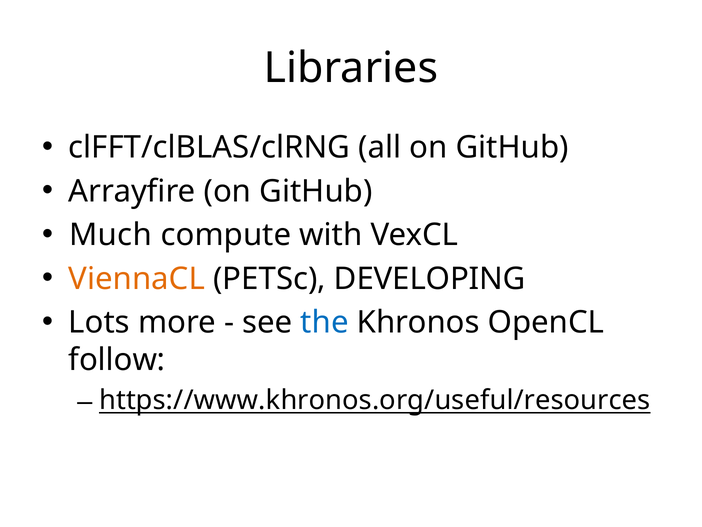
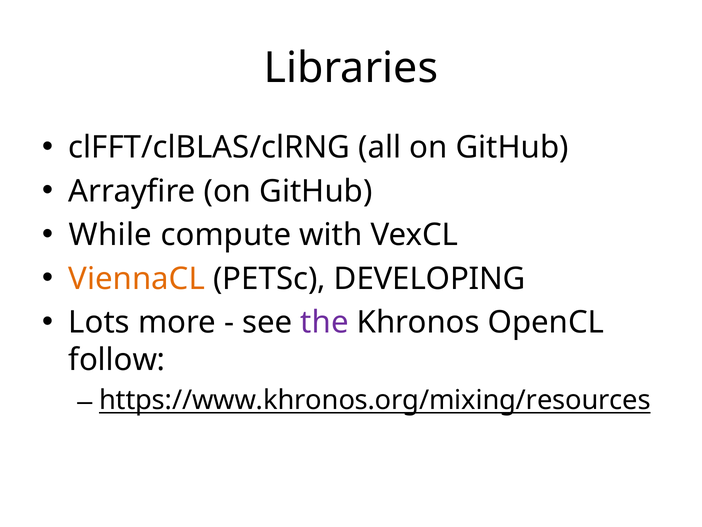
Much: Much -> While
the colour: blue -> purple
https://www.khronos.org/useful/resources: https://www.khronos.org/useful/resources -> https://www.khronos.org/mixing/resources
